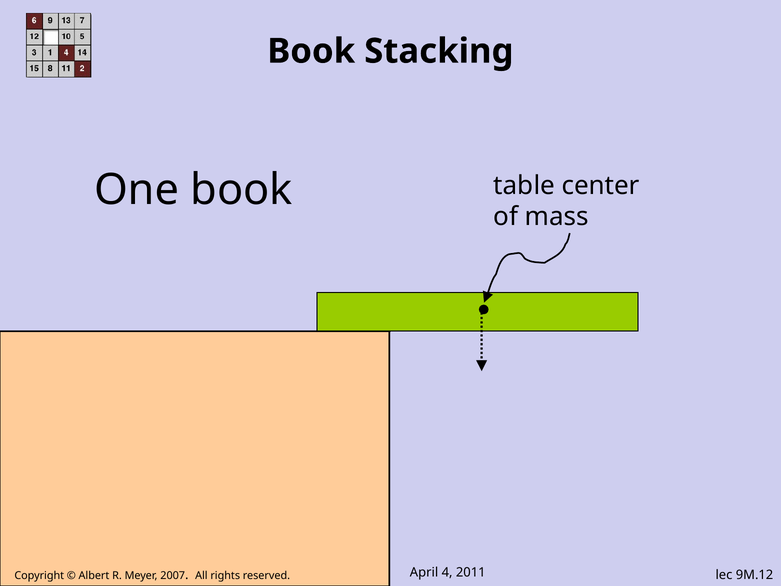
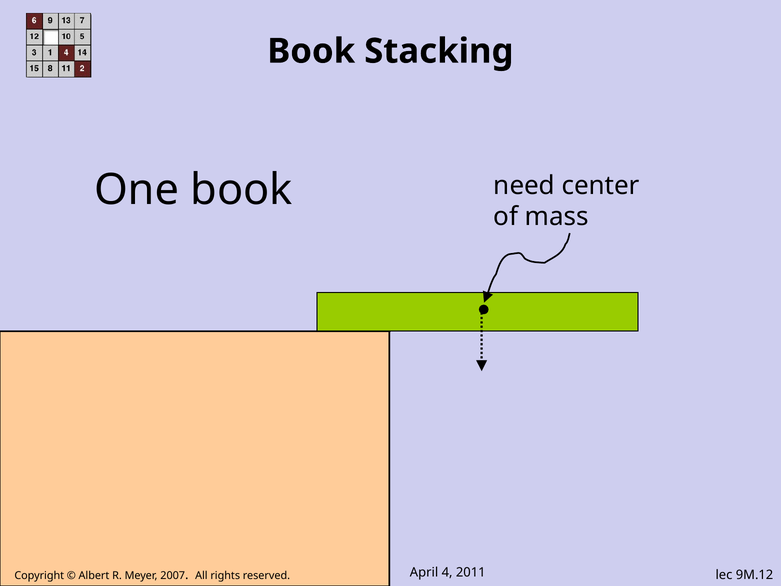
table: table -> need
